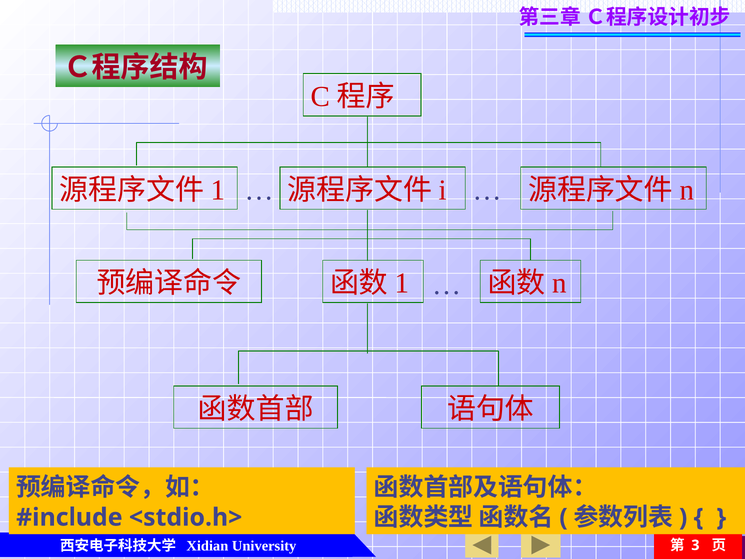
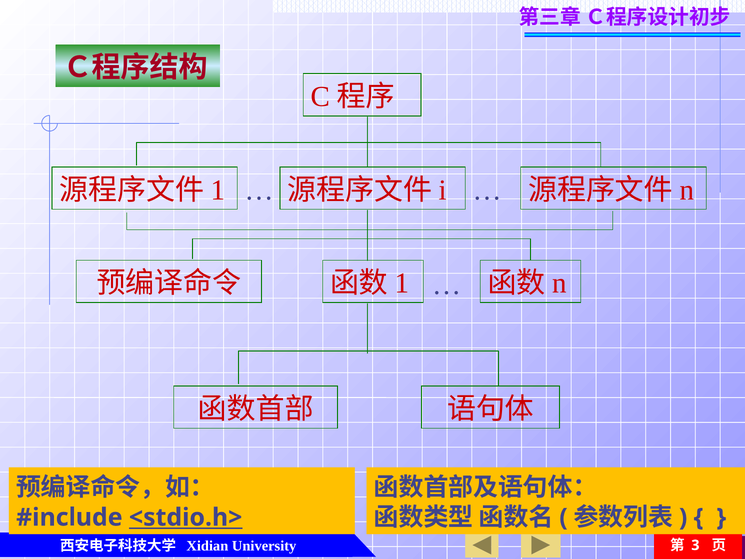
<stdio.h> underline: none -> present
